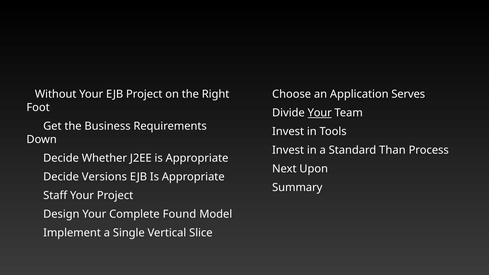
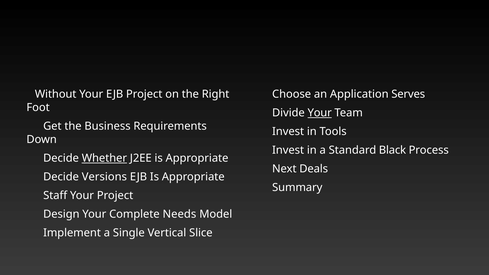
Than: Than -> Black
Whether underline: none -> present
Upon: Upon -> Deals
Found: Found -> Needs
